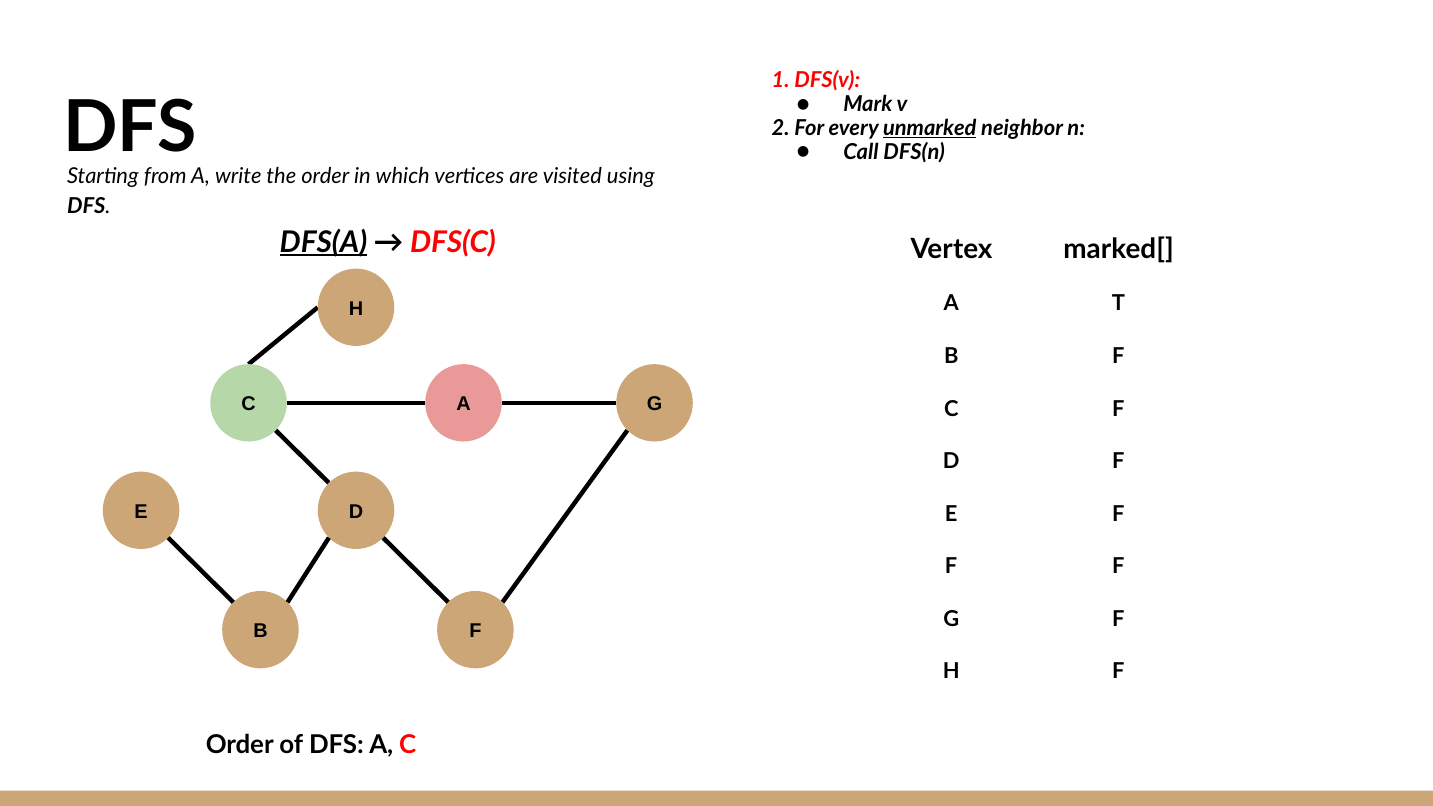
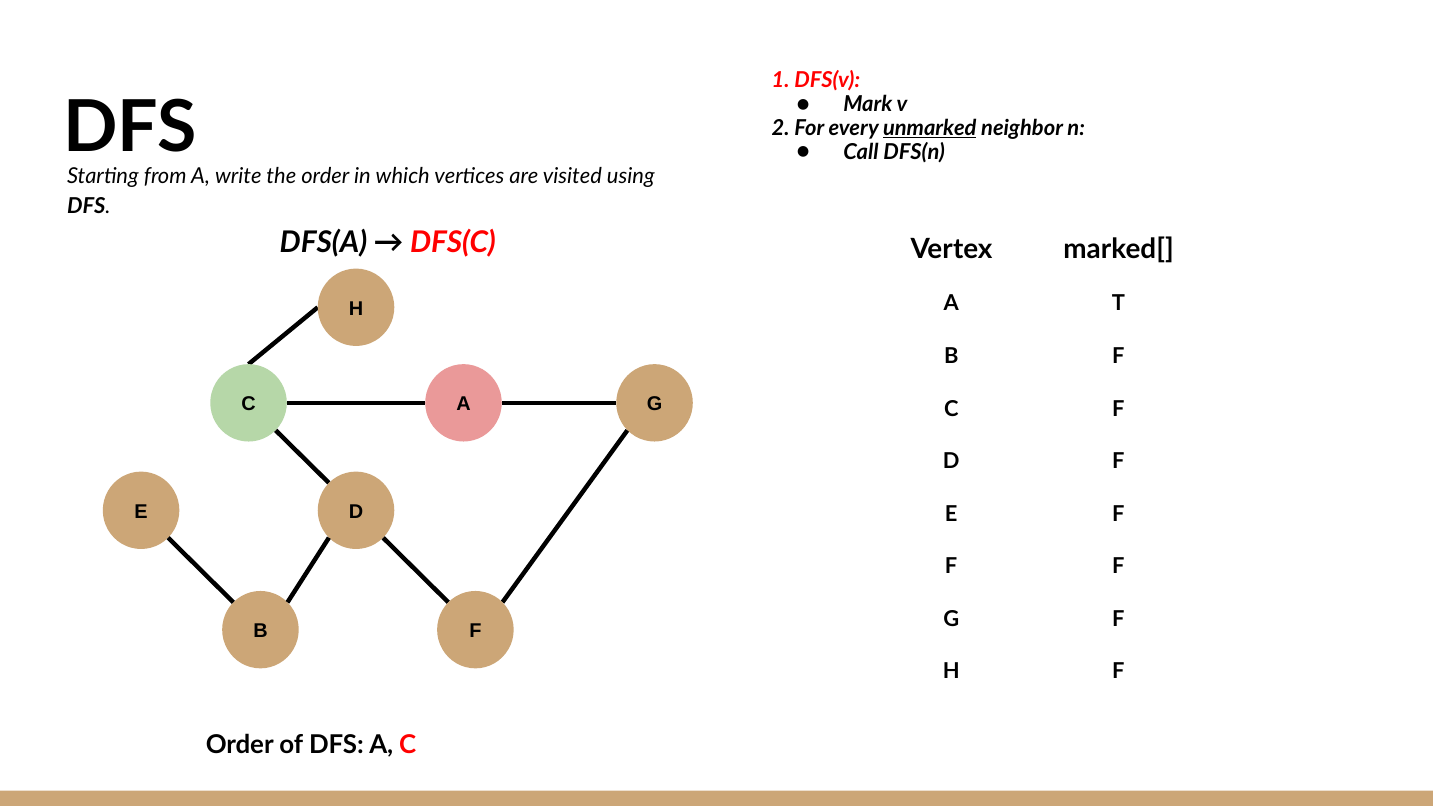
DFS(A underline: present -> none
